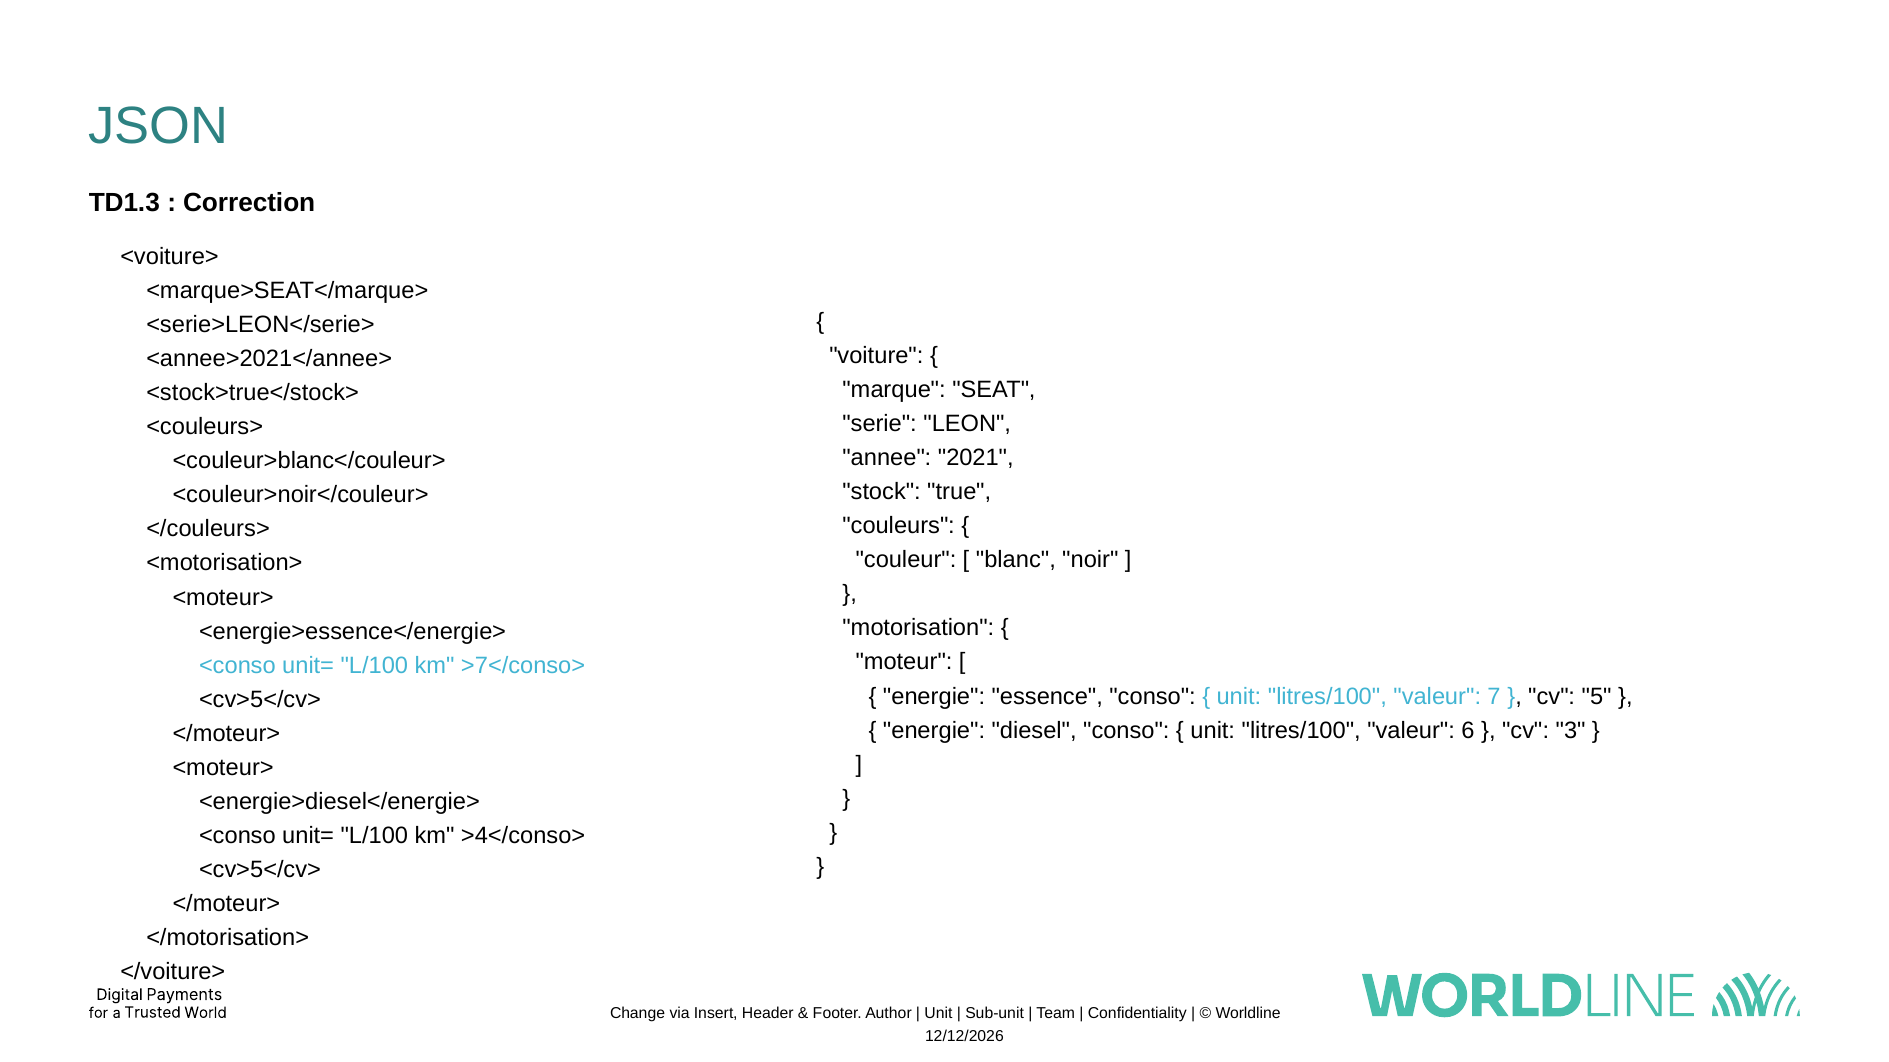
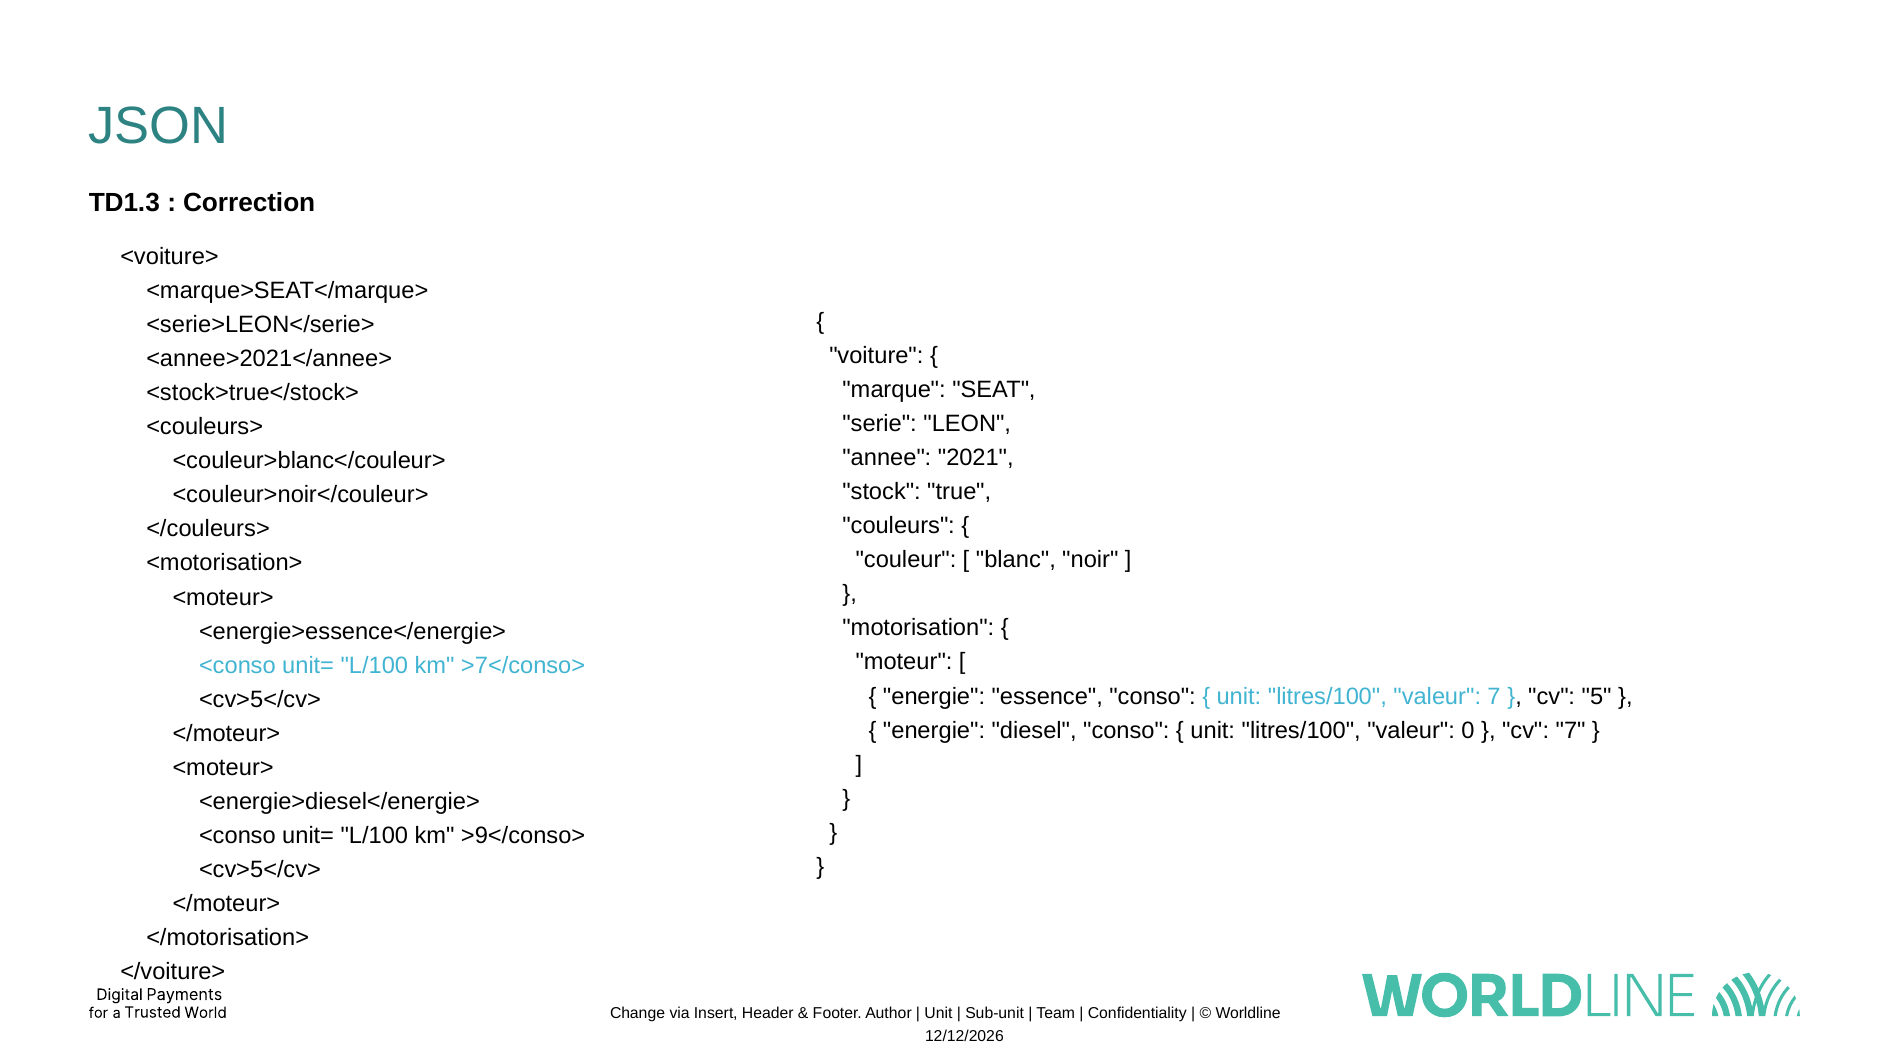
6: 6 -> 0
cv 3: 3 -> 7
>4</conso>: >4</conso> -> >9</conso>
